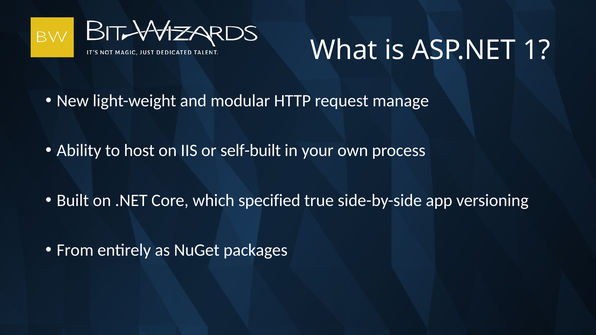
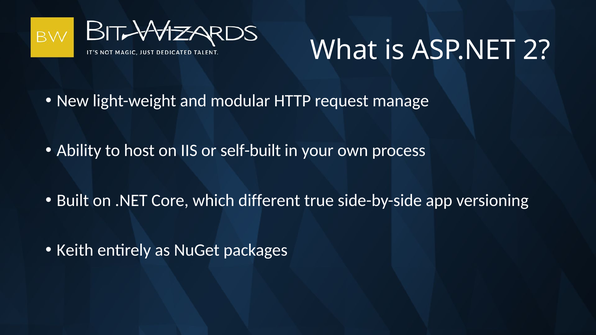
1: 1 -> 2
specified: specified -> different
From: From -> Keith
